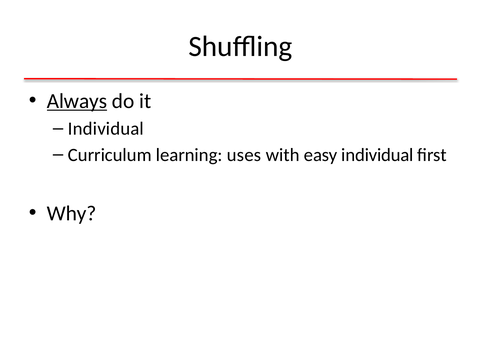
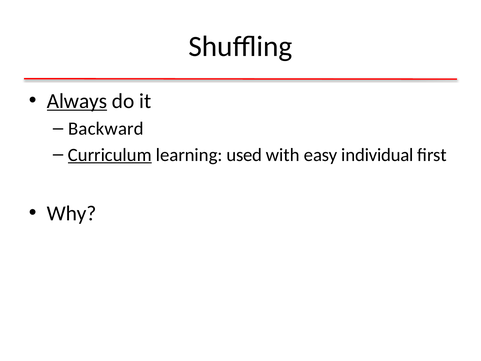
Individual at (106, 129): Individual -> Backward
Curriculum underline: none -> present
uses: uses -> used
